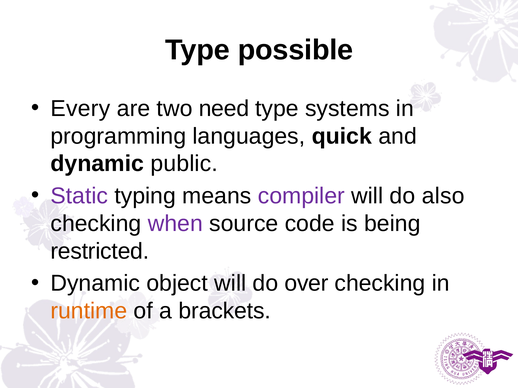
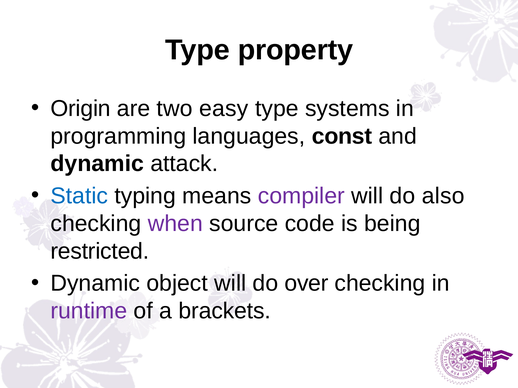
possible: possible -> property
Every: Every -> Origin
need: need -> easy
quick: quick -> const
public: public -> attack
Static colour: purple -> blue
runtime colour: orange -> purple
